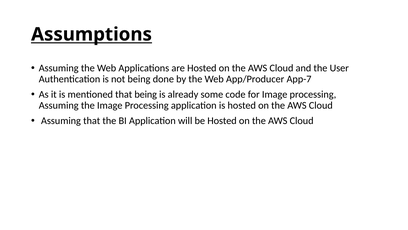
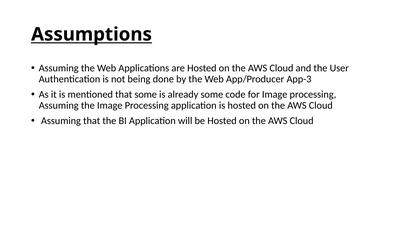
App-7: App-7 -> App-3
that being: being -> some
